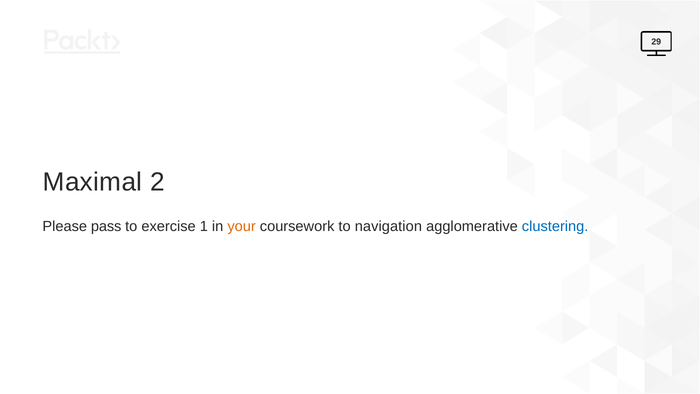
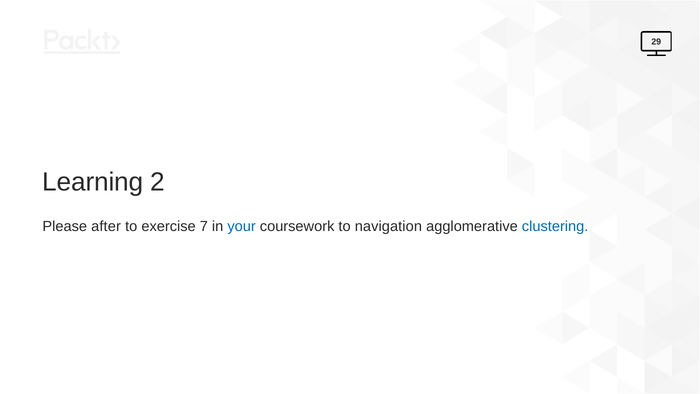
Maximal: Maximal -> Learning
pass: pass -> after
1: 1 -> 7
your colour: orange -> blue
